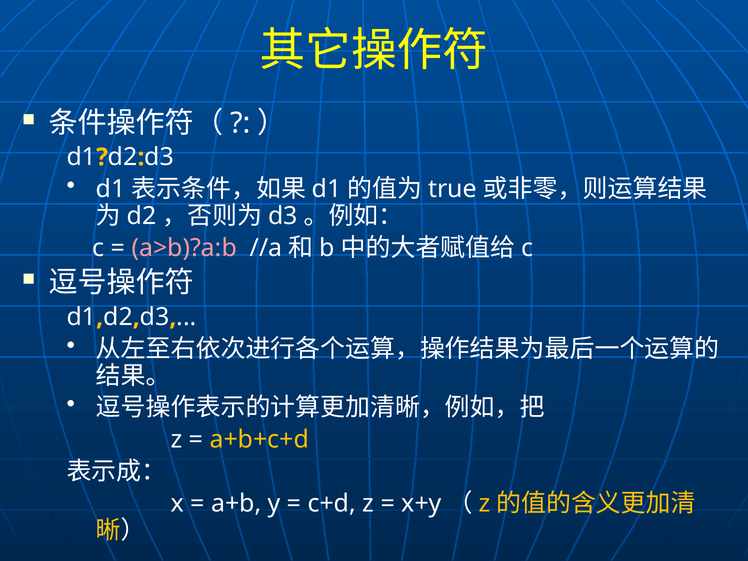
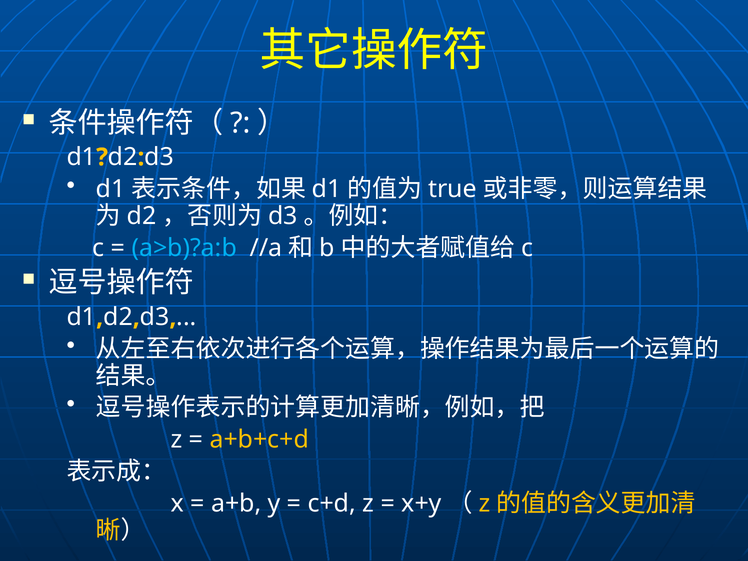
a>b)?a:b colour: pink -> light blue
